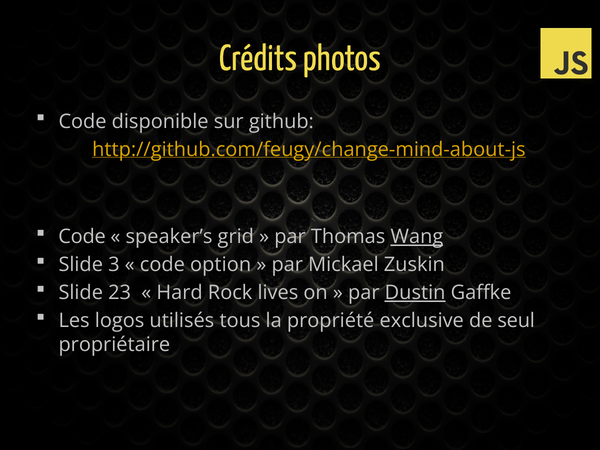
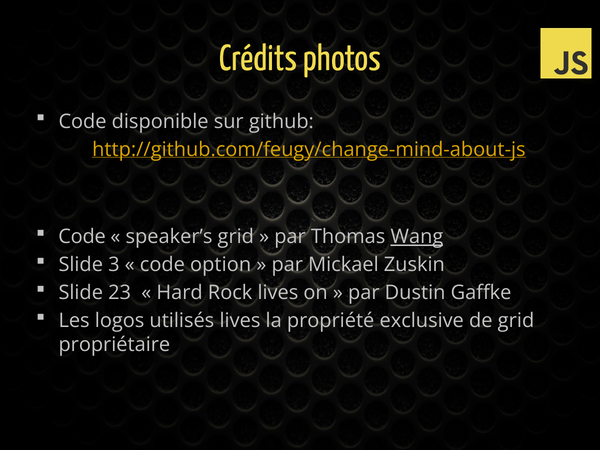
Dustin underline: present -> none
utilisés tous: tous -> lives
de seul: seul -> grid
